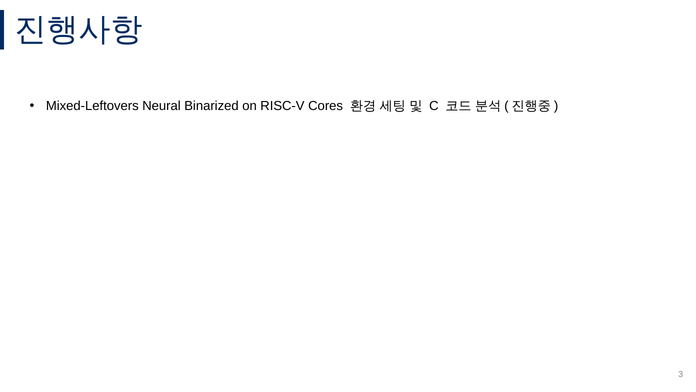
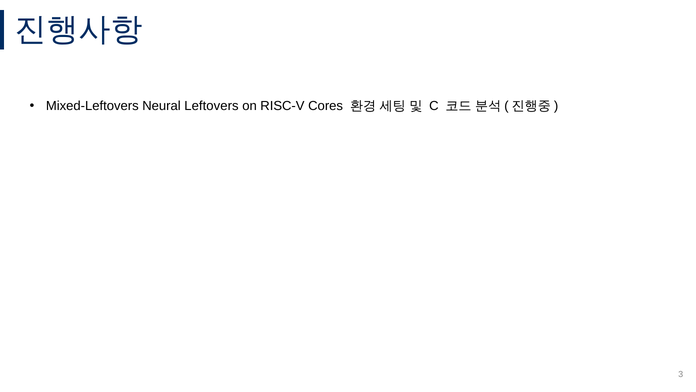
Binarized: Binarized -> Leftovers
